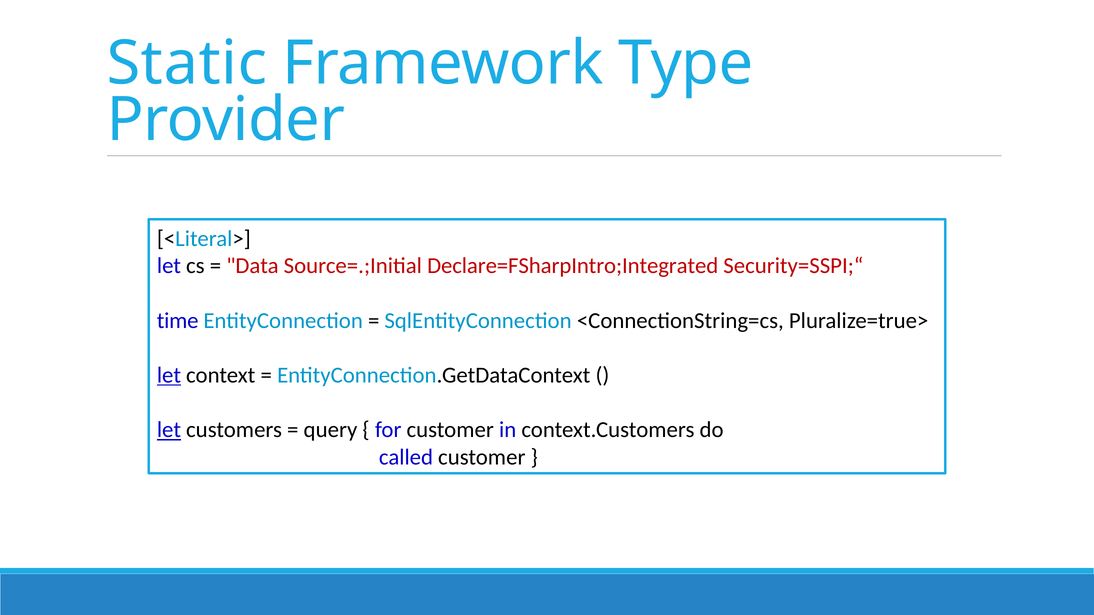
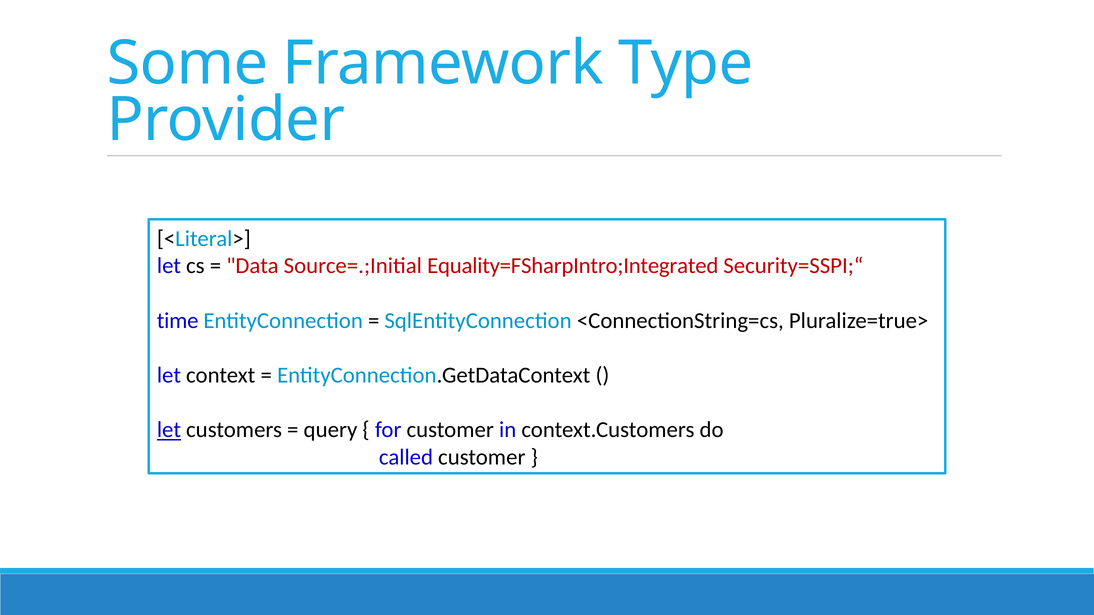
Static: Static -> Some
Declare=FSharpIntro;Integrated: Declare=FSharpIntro;Integrated -> Equality=FSharpIntro;Integrated
let at (169, 375) underline: present -> none
